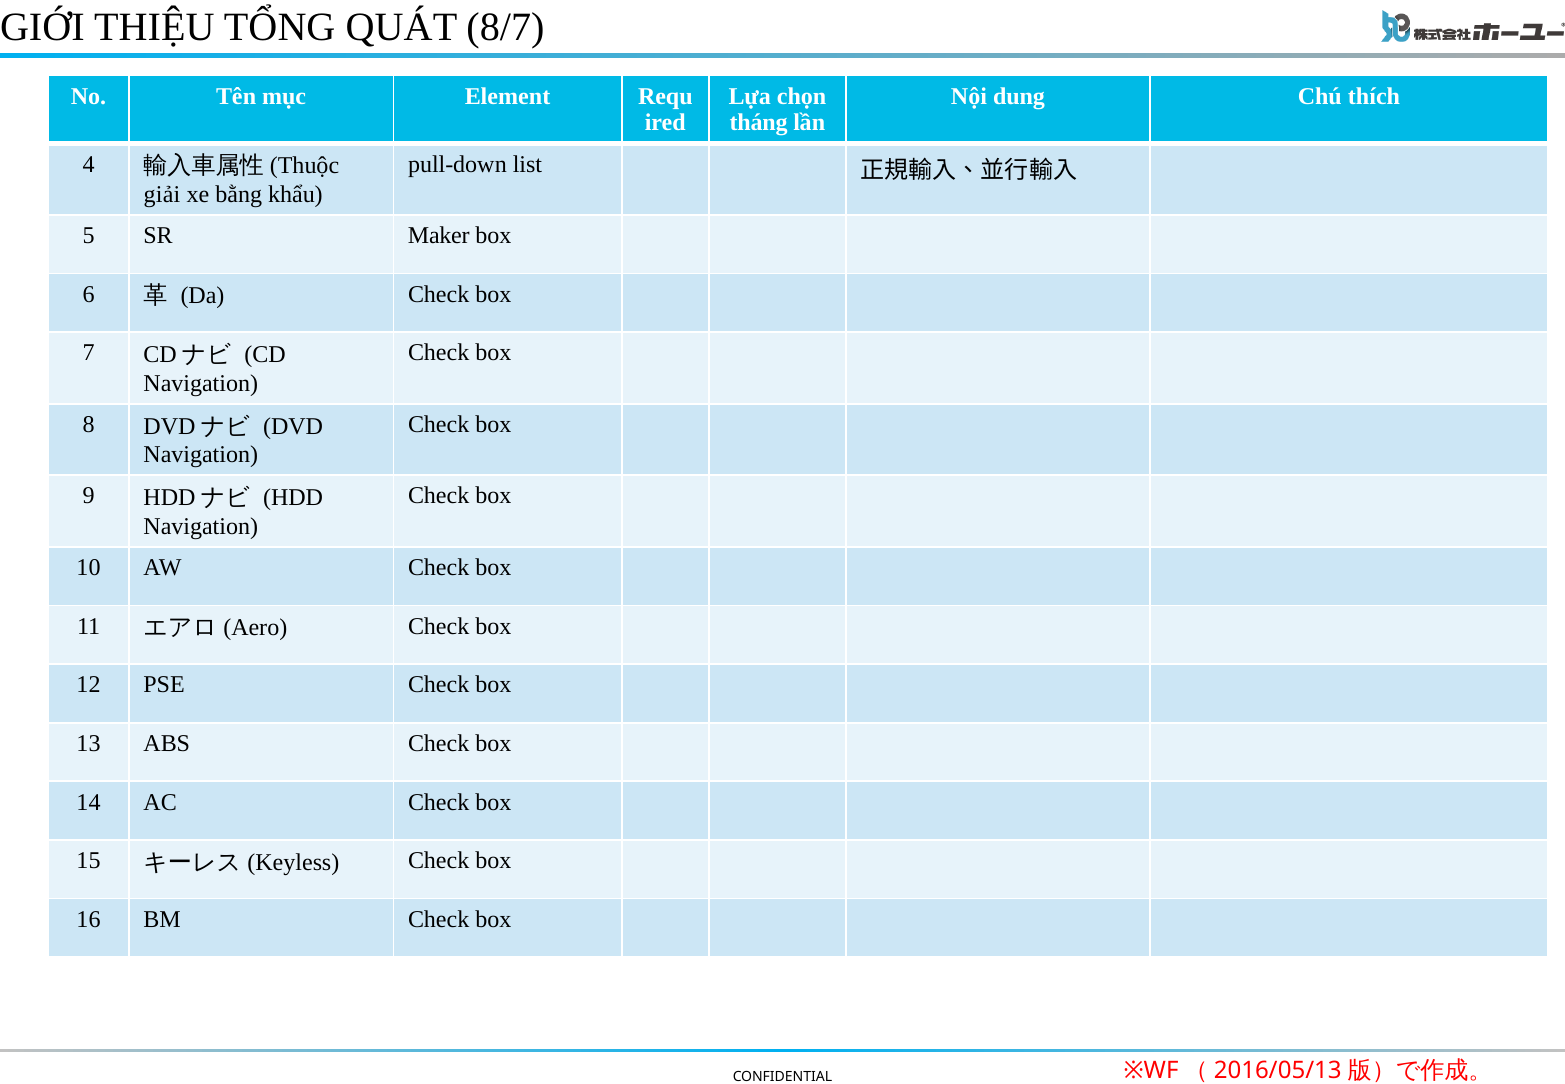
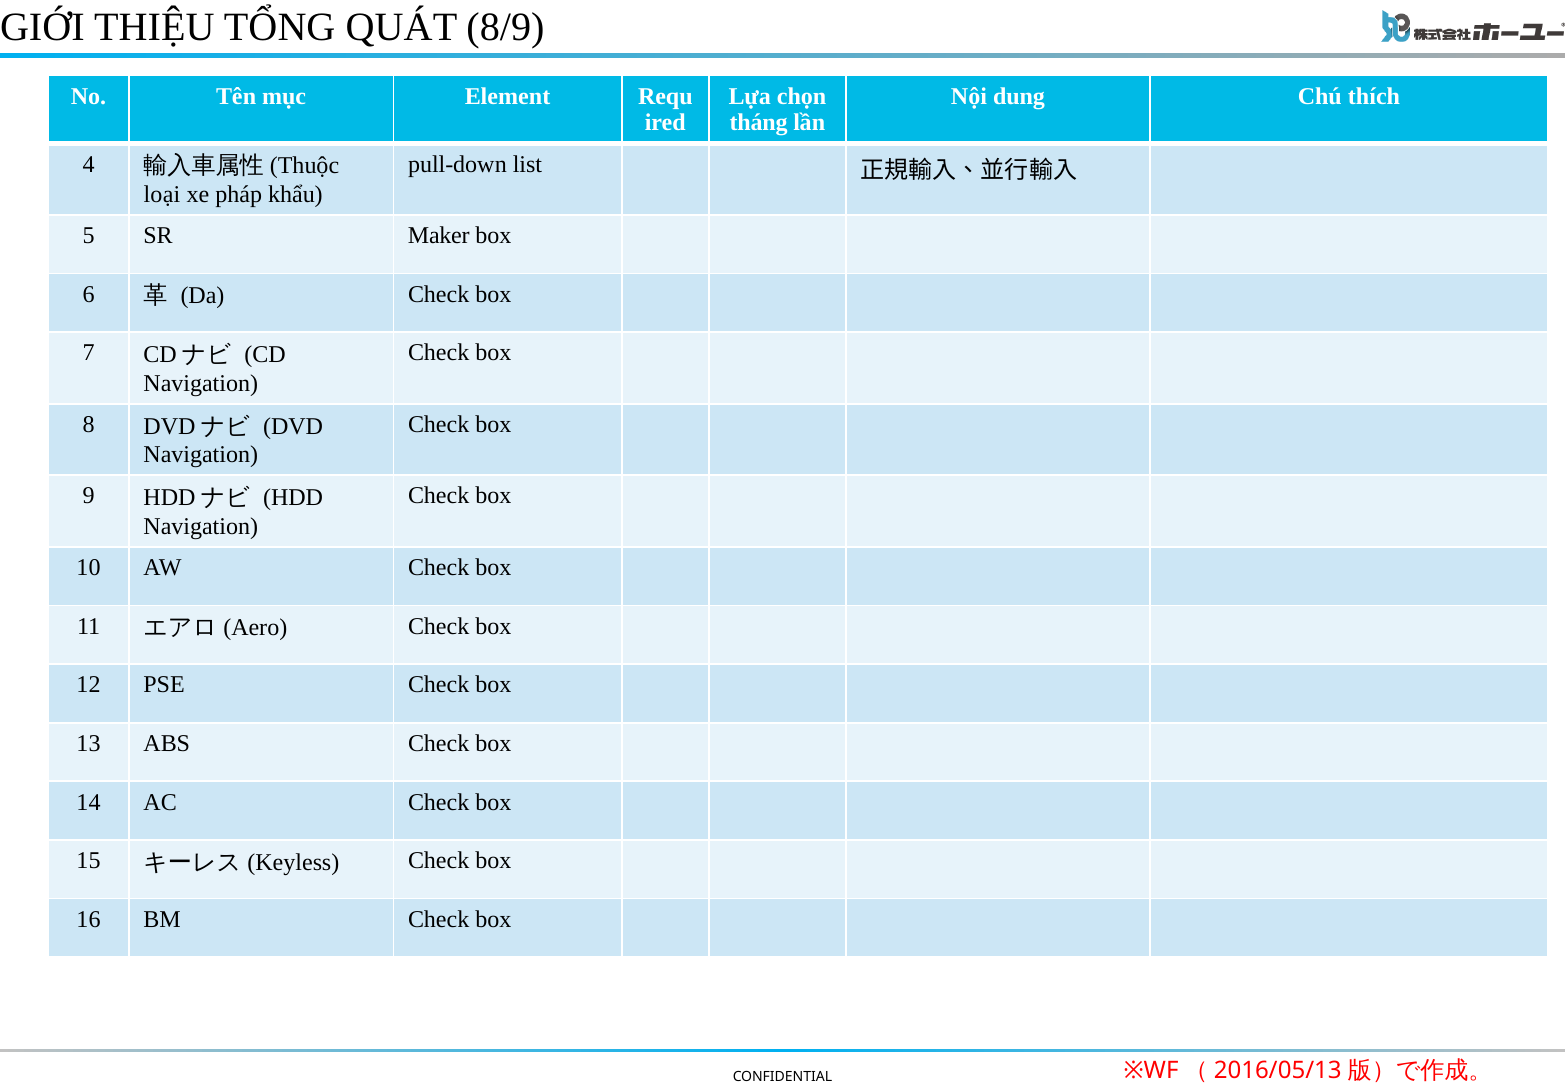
8/7: 8/7 -> 8/9
giải: giải -> loại
bằng: bằng -> pháp
